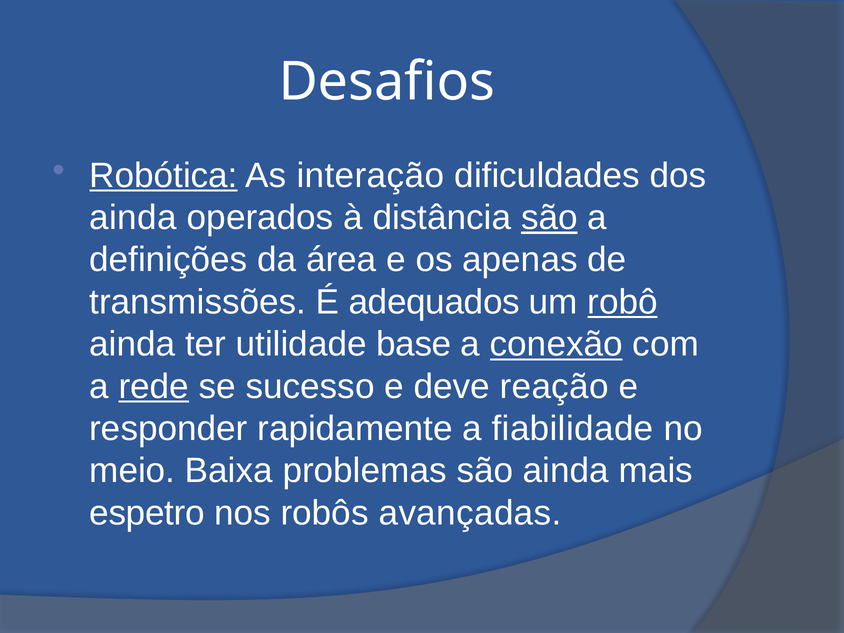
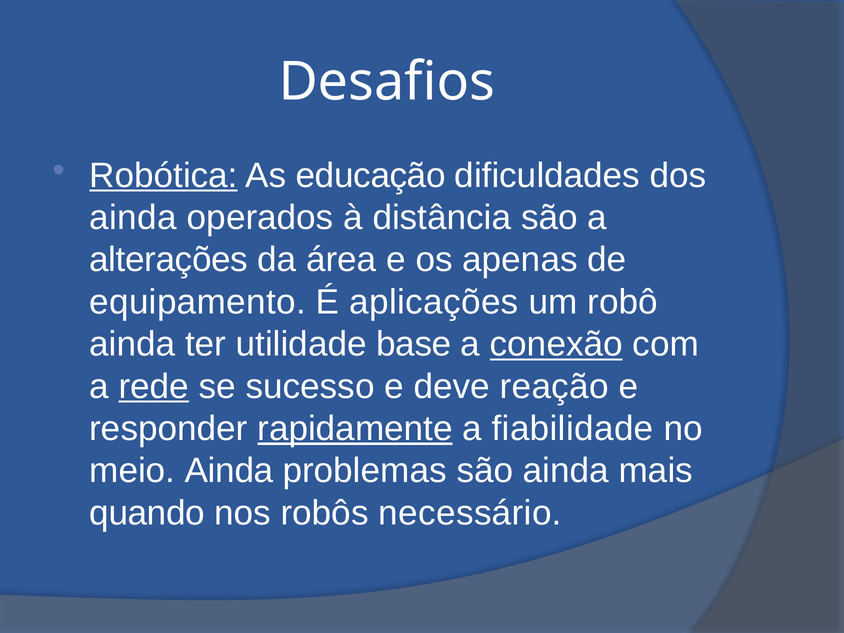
interação: interação -> educação
são at (549, 218) underline: present -> none
definições: definições -> alterações
transmissões: transmissões -> equipamento
adequados: adequados -> aplicações
robô underline: present -> none
rapidamente underline: none -> present
meio Baixa: Baixa -> Ainda
espetro: espetro -> quando
avançadas: avançadas -> necessário
